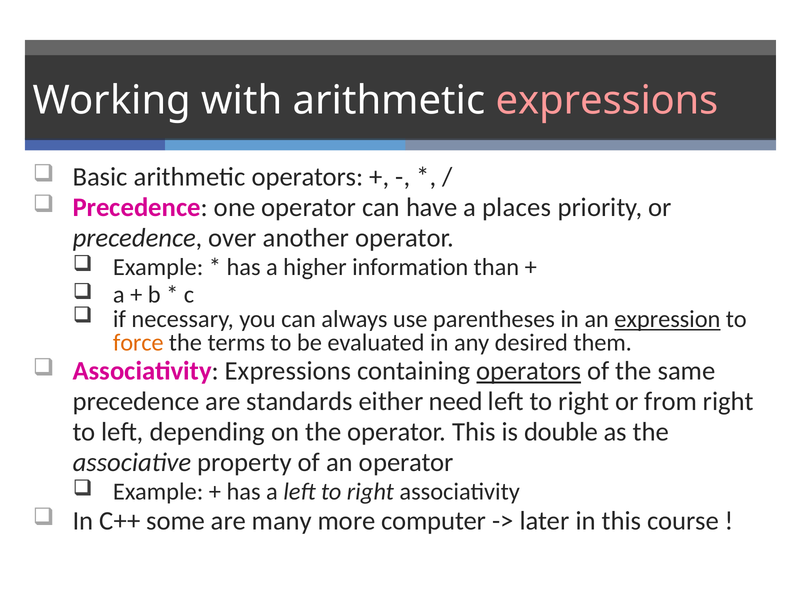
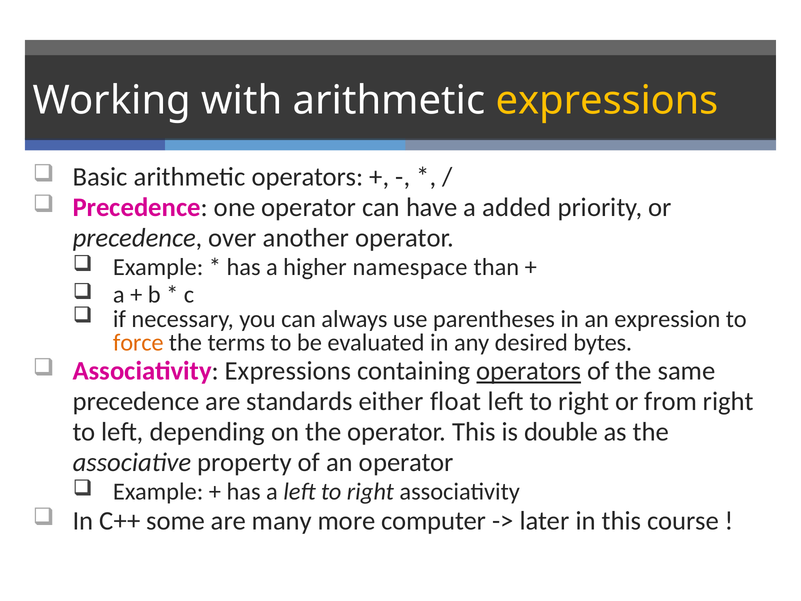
expressions at (607, 100) colour: pink -> yellow
places: places -> added
information: information -> namespace
expression underline: present -> none
them: them -> bytes
need: need -> float
